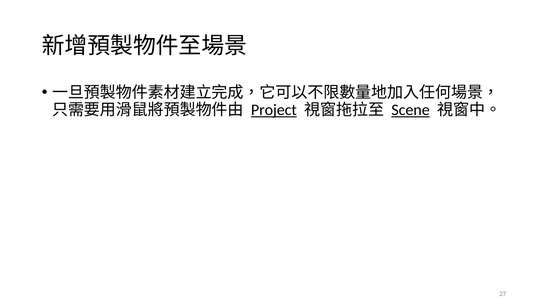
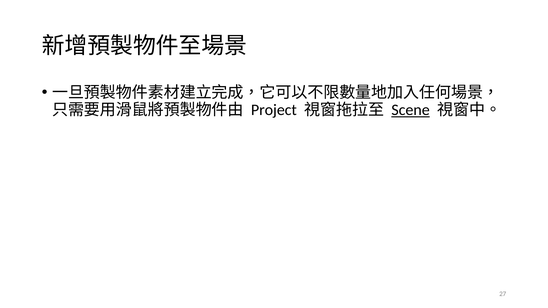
Project underline: present -> none
